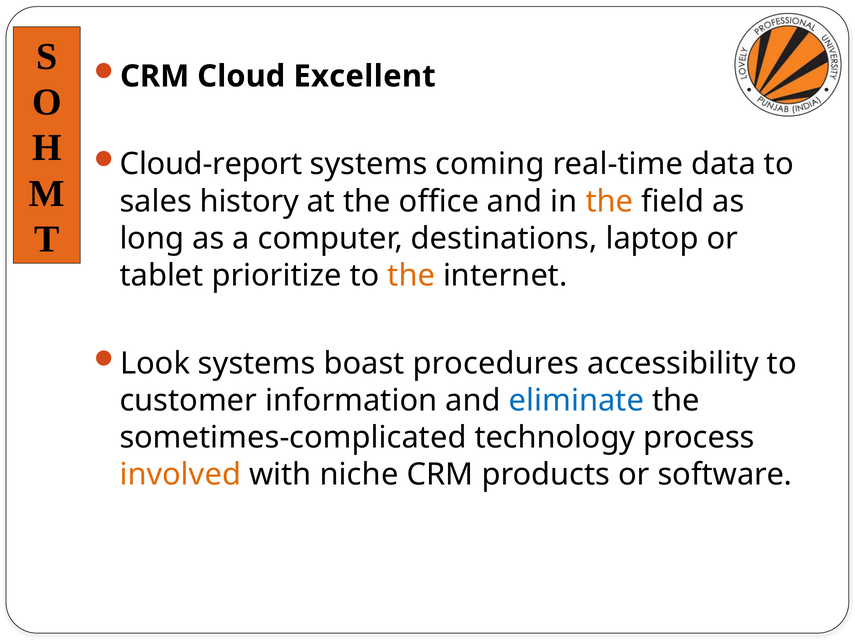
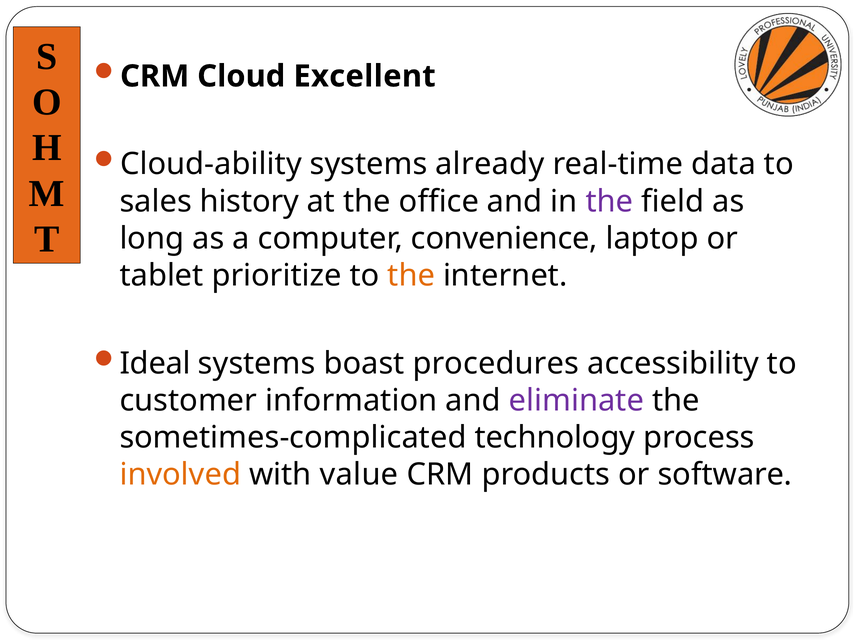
Cloud-report: Cloud-report -> Cloud-ability
coming: coming -> already
the at (609, 201) colour: orange -> purple
destinations: destinations -> convenience
Look: Look -> Ideal
eliminate colour: blue -> purple
niche: niche -> value
